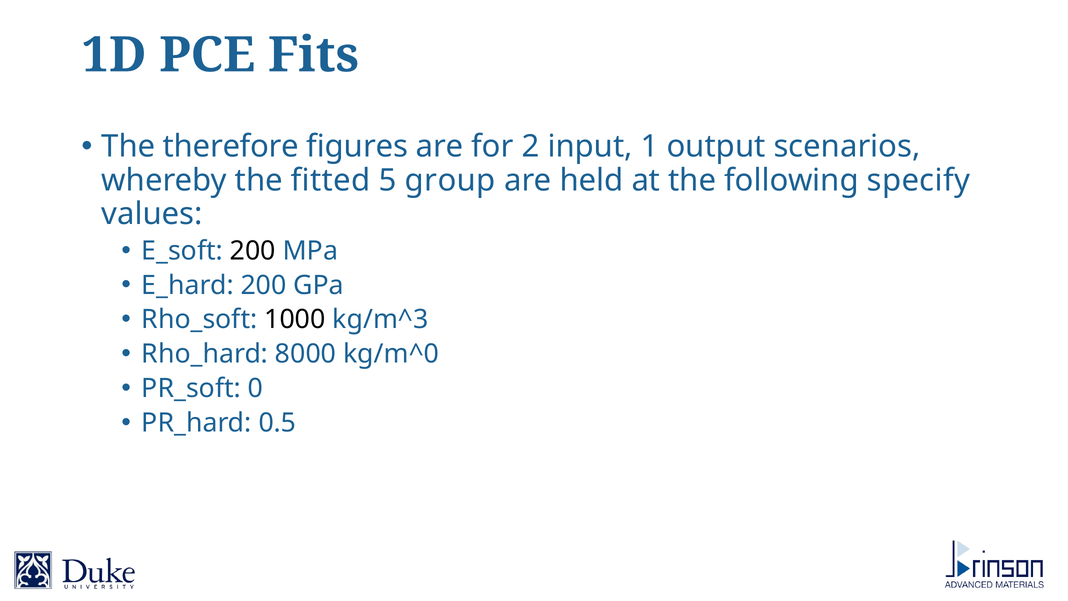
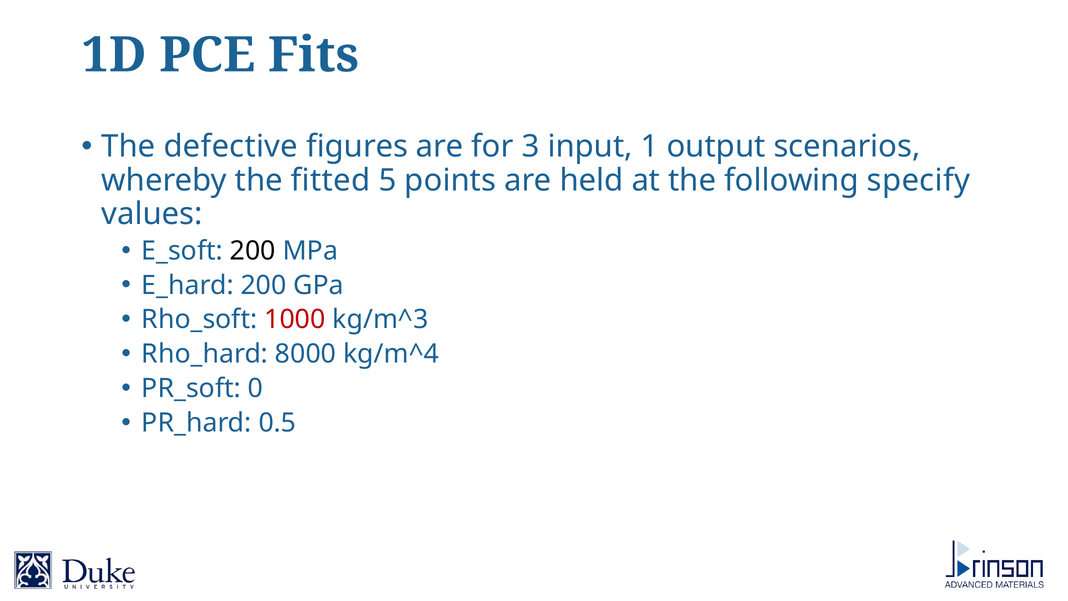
therefore: therefore -> defective
2: 2 -> 3
group: group -> points
1000 colour: black -> red
kg/m^0: kg/m^0 -> kg/m^4
